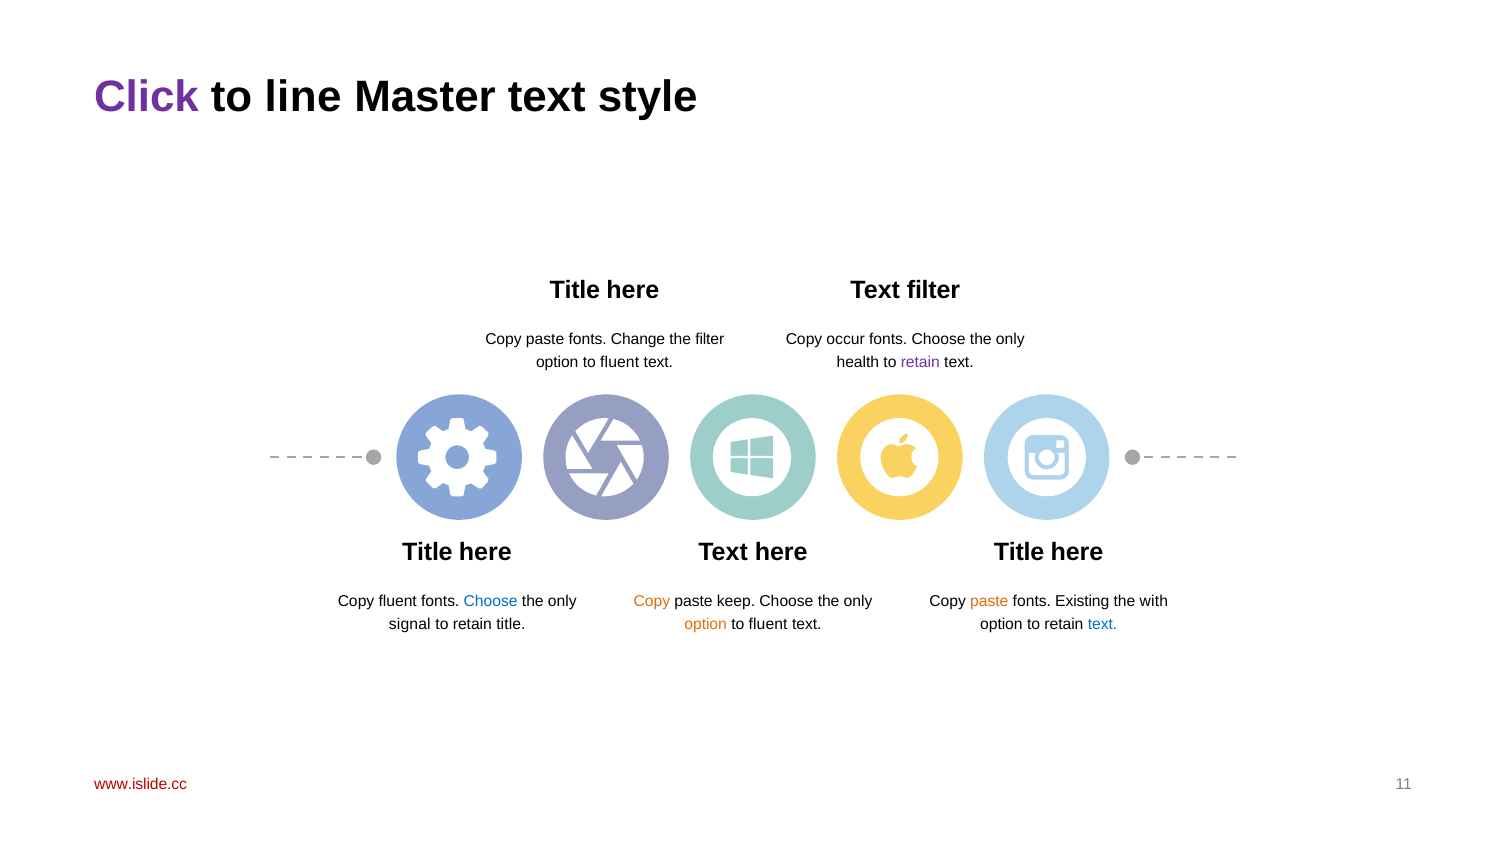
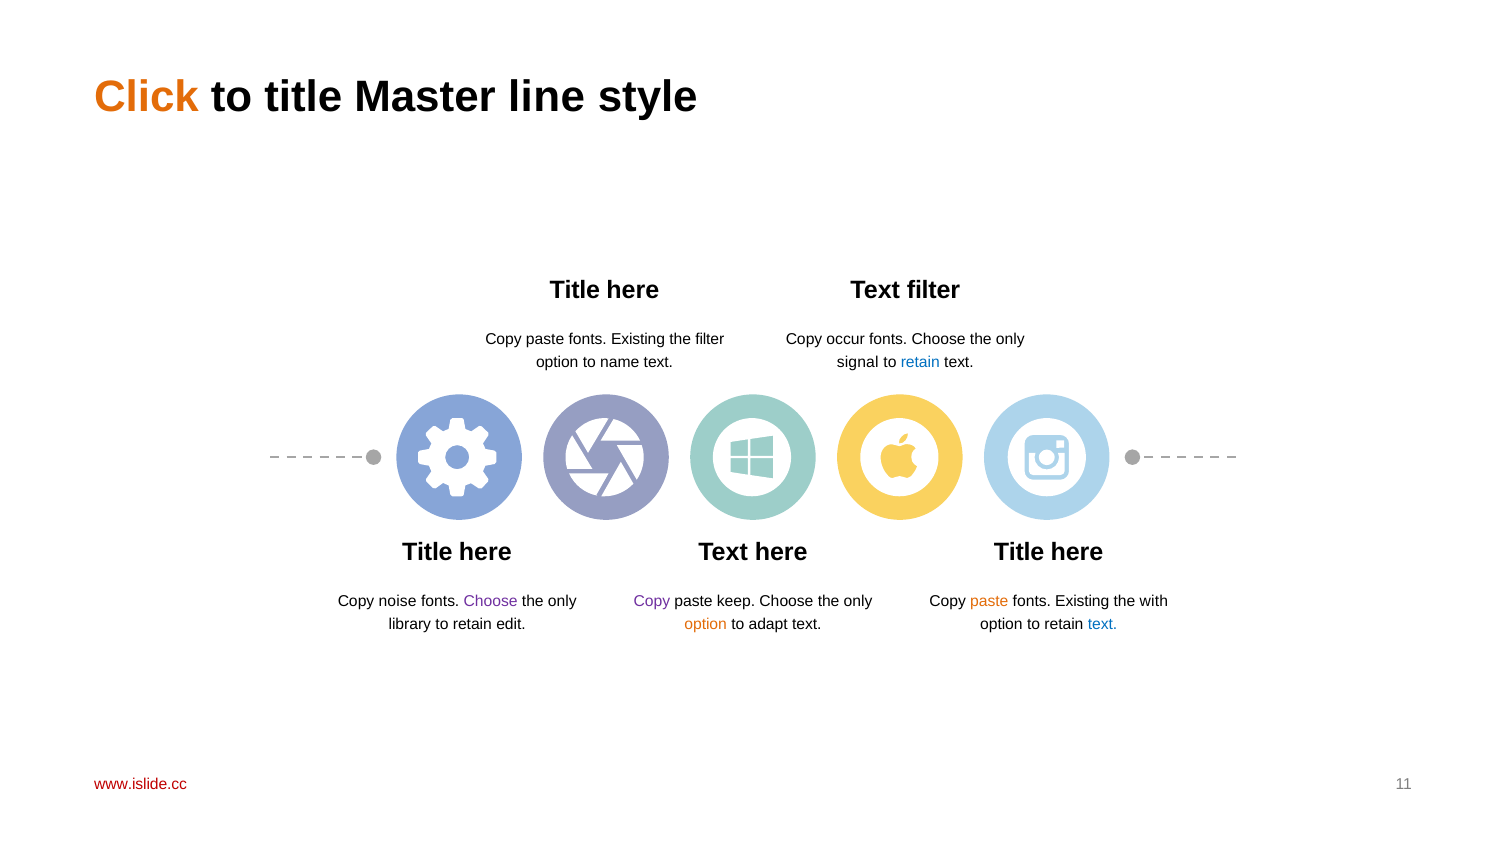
Click colour: purple -> orange
to line: line -> title
Master text: text -> line
Change at (638, 340): Change -> Existing
fluent at (620, 362): fluent -> name
health: health -> signal
retain at (920, 362) colour: purple -> blue
Copy fluent: fluent -> noise
Choose at (491, 602) colour: blue -> purple
Copy at (652, 602) colour: orange -> purple
signal: signal -> library
retain title: title -> edit
fluent at (768, 624): fluent -> adapt
